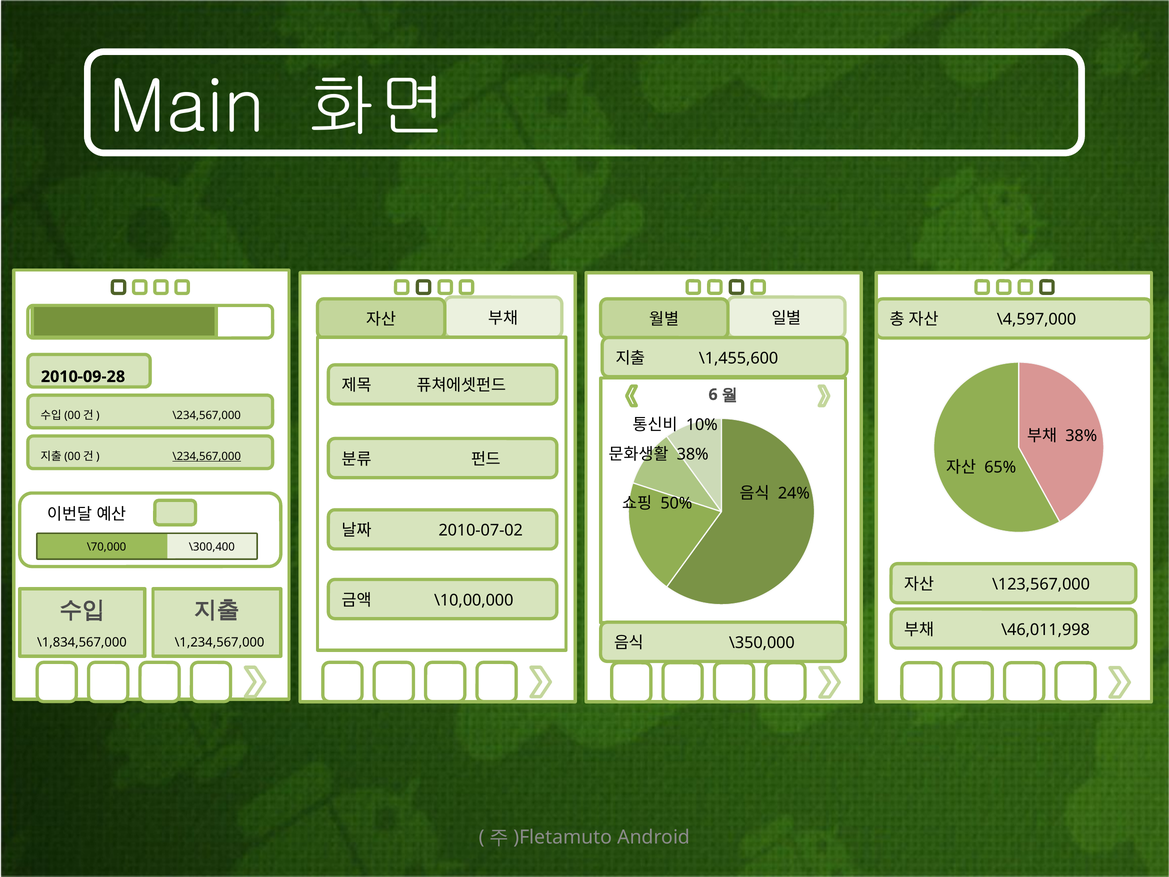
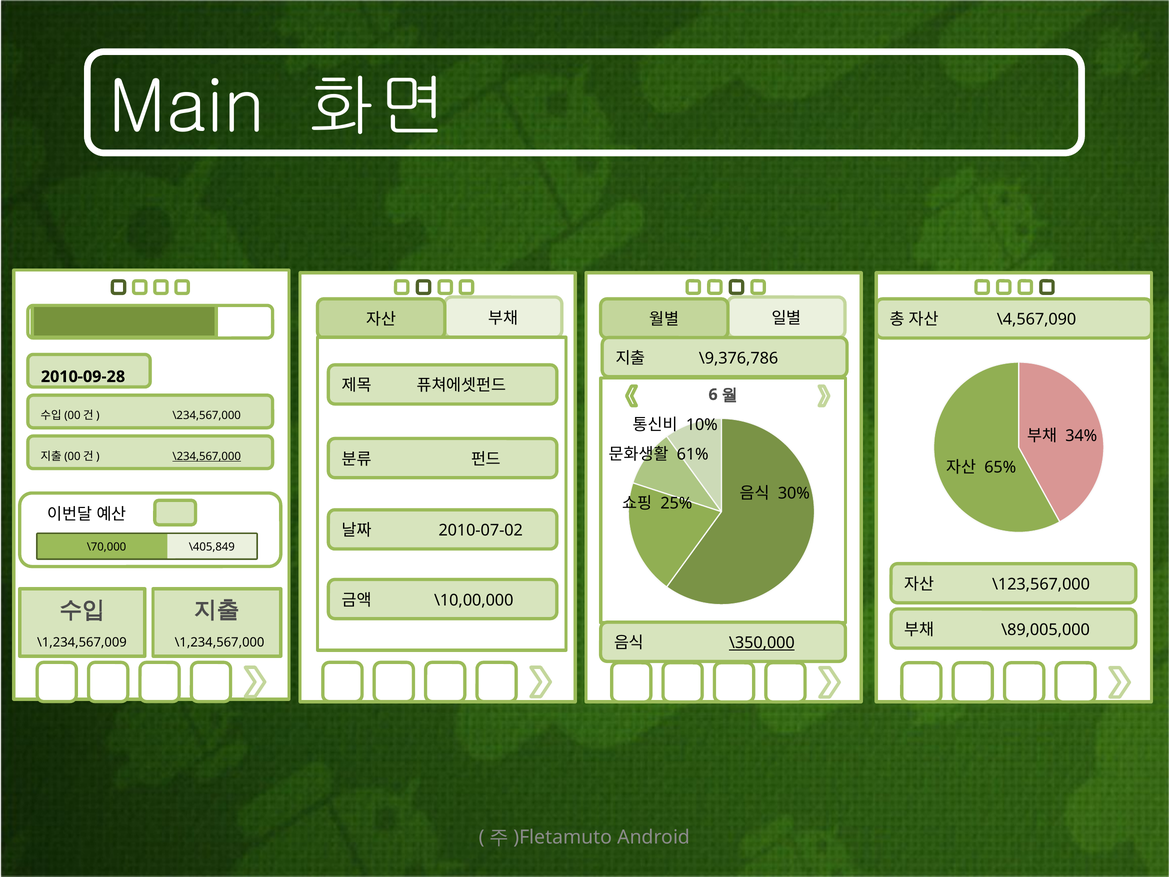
\4,597,000: \4,597,000 -> \4,567,090
\1,455,600: \1,455,600 -> \9,376,786
38% at (1081, 436): 38% -> 34%
38% at (693, 454): 38% -> 61%
24%: 24% -> 30%
50%: 50% -> 25%
\300,400: \300,400 -> \405,849
\46,011,998: \46,011,998 -> \89,005,000
\350,000 underline: none -> present
\1,834,567,000: \1,834,567,000 -> \1,234,567,009
